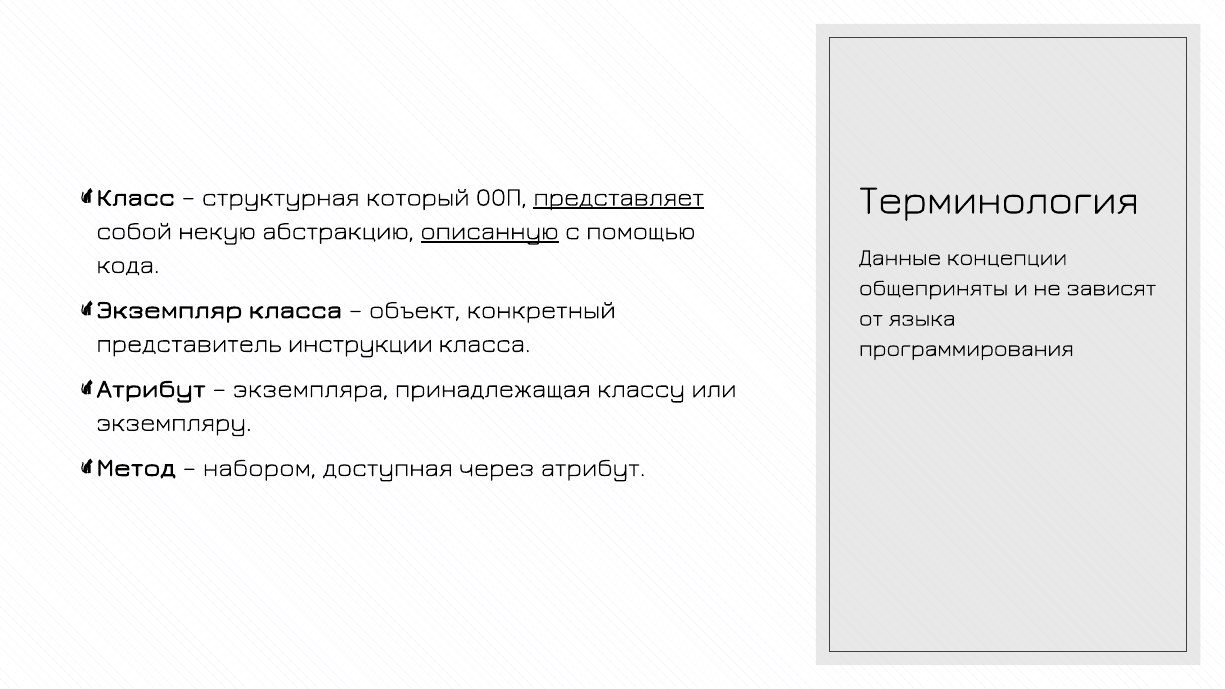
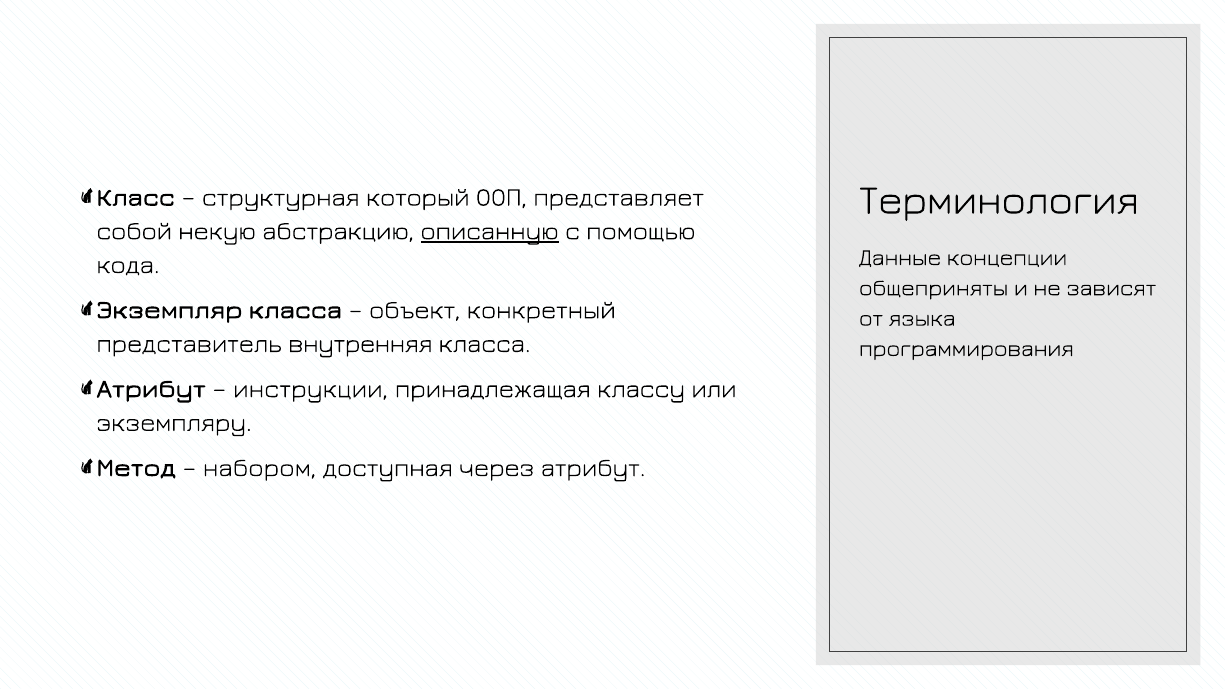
представляет underline: present -> none
инструкции: инструкции -> внутренняя
экземпляра: экземпляра -> инструкции
